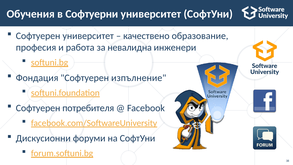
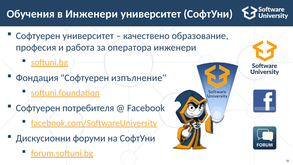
в Софтуерни: Софтуерни -> Инженери
невалидна: невалидна -> оператора
